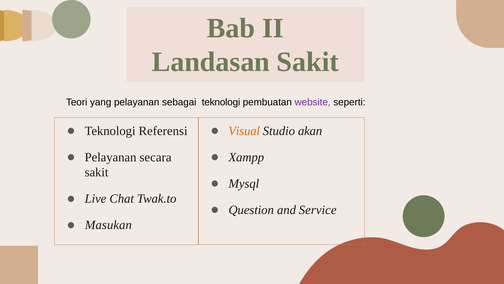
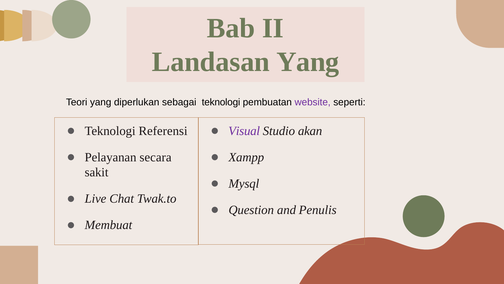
Landasan Sakit: Sakit -> Yang
yang pelayanan: pelayanan -> diperlukan
Visual colour: orange -> purple
Service: Service -> Penulis
Masukan: Masukan -> Membuat
